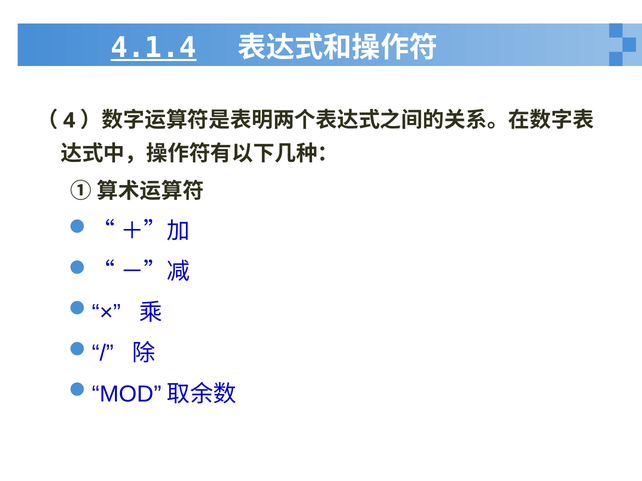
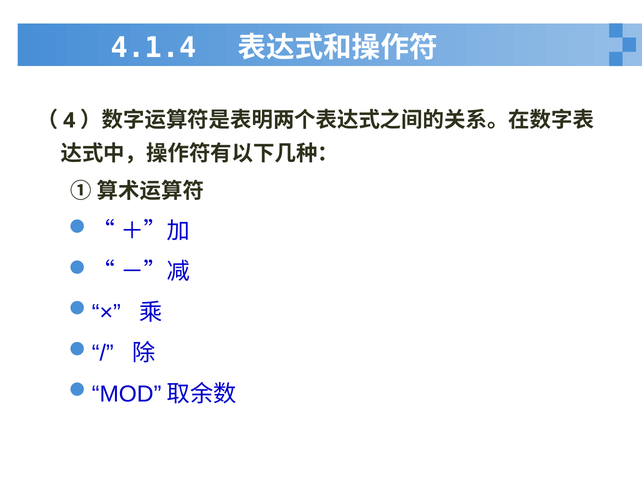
4.1.4 underline: present -> none
